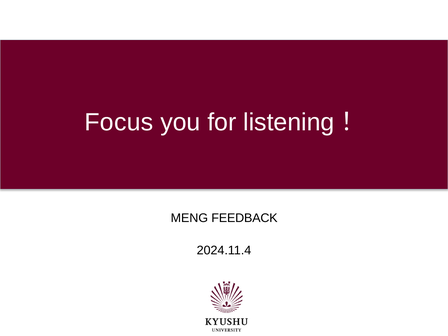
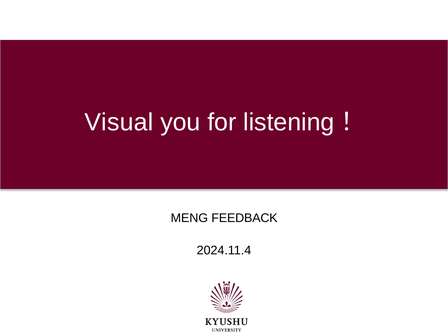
Focus: Focus -> Visual
